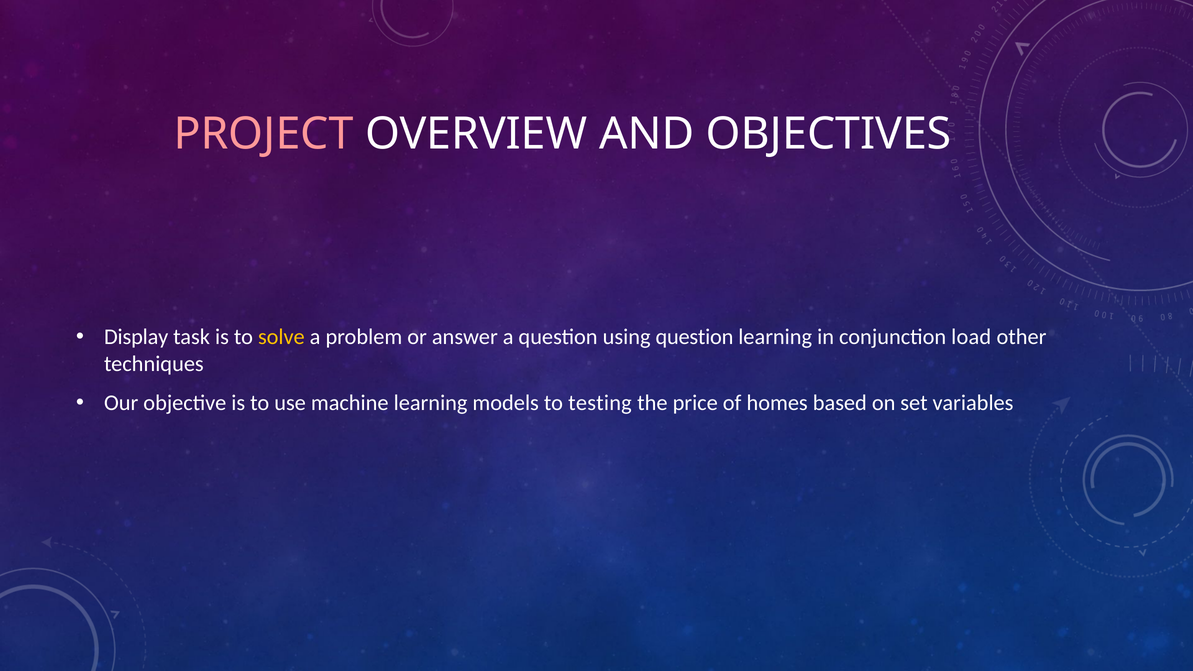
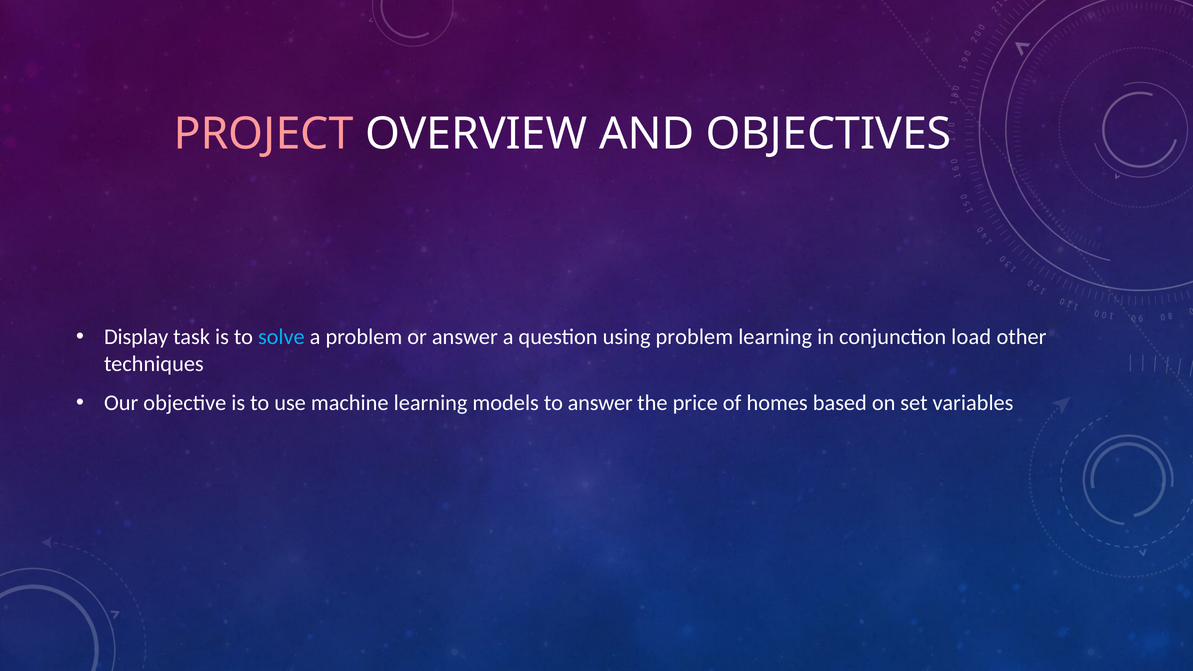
solve colour: yellow -> light blue
using question: question -> problem
to testing: testing -> answer
